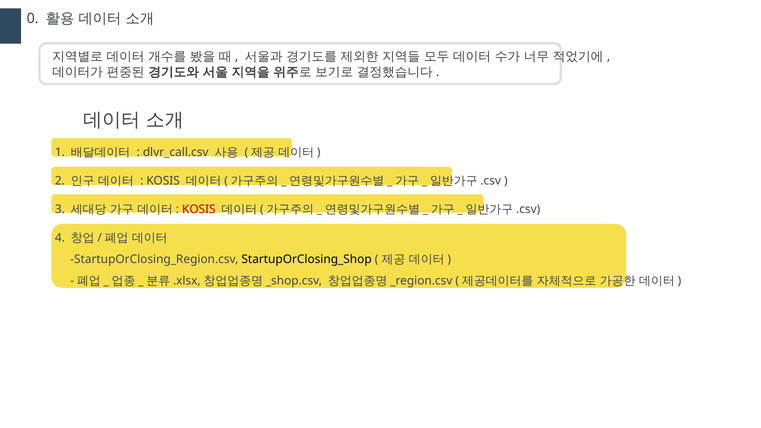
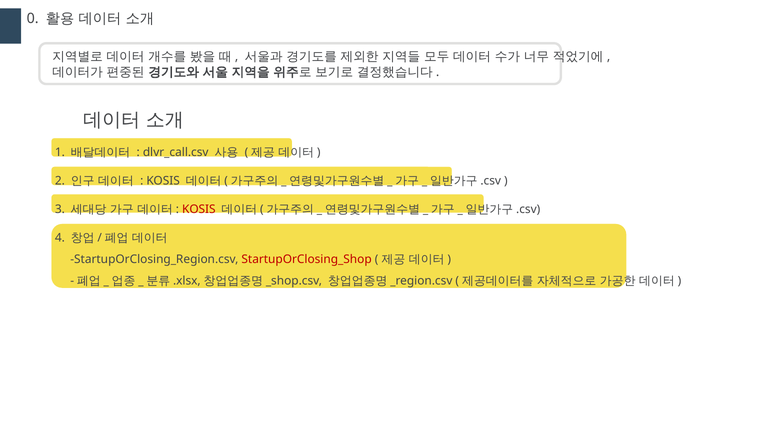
StartupOrClosing_Shop colour: black -> red
